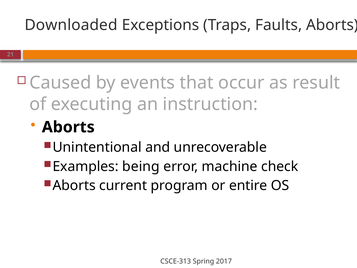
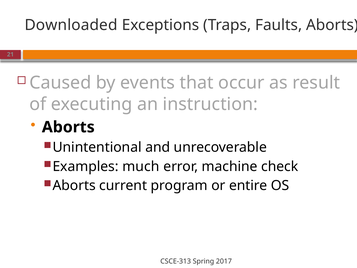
being: being -> much
